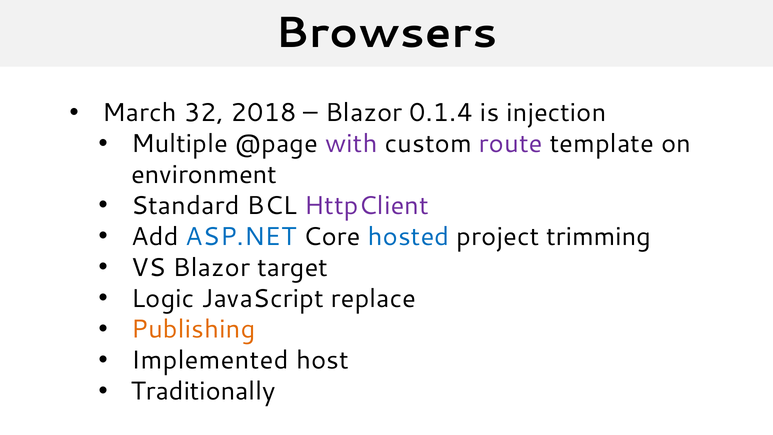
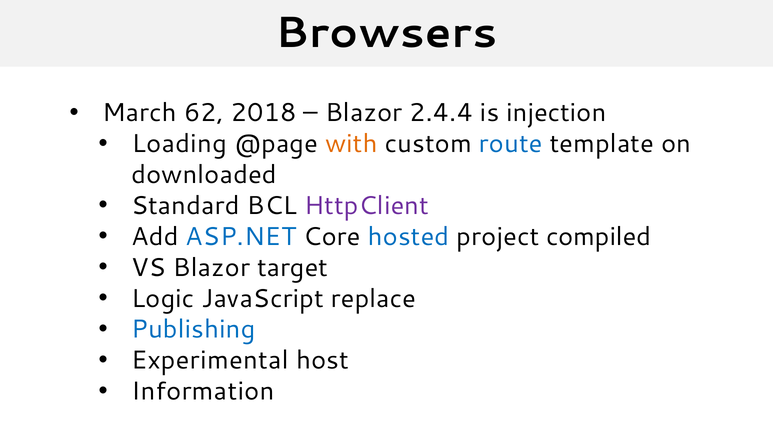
32: 32 -> 62
0.1.4: 0.1.4 -> 2.4.4
Multiple: Multiple -> Loading
with colour: purple -> orange
route colour: purple -> blue
environment: environment -> downloaded
trimming: trimming -> compiled
Publishing colour: orange -> blue
Implemented: Implemented -> Experimental
Traditionally: Traditionally -> Information
